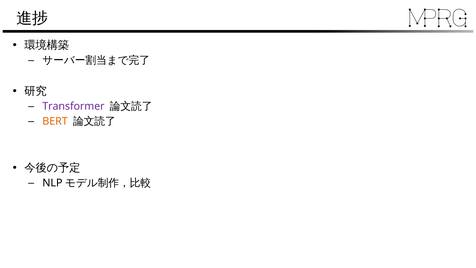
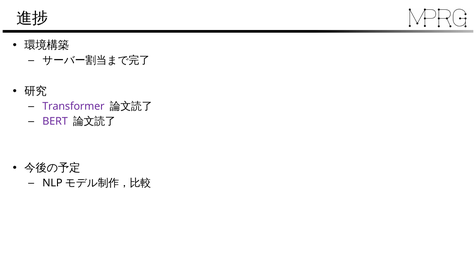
BERT colour: orange -> purple
